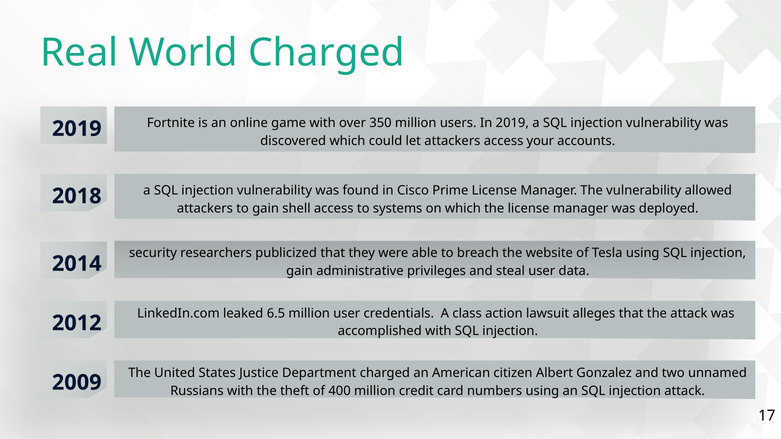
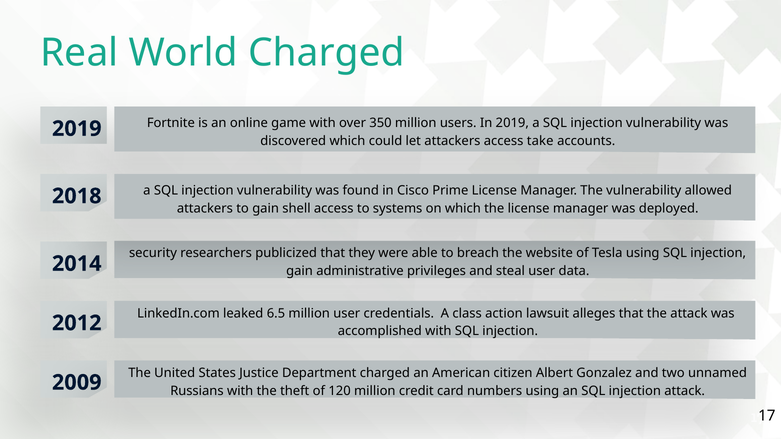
your: your -> take
400: 400 -> 120
